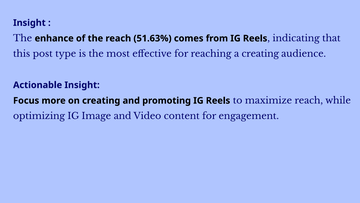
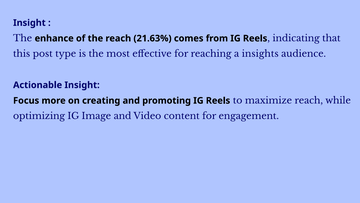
51.63%: 51.63% -> 21.63%
a creating: creating -> insights
